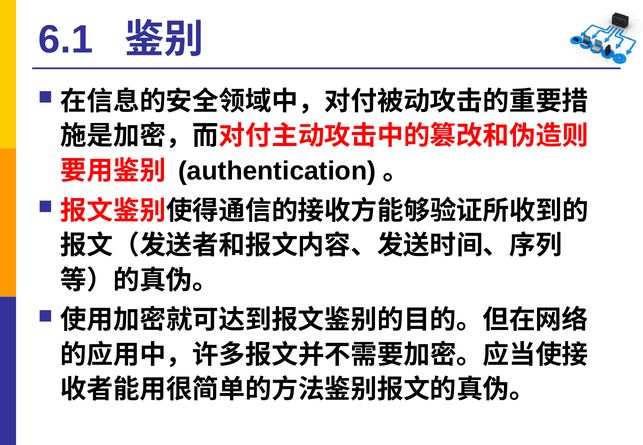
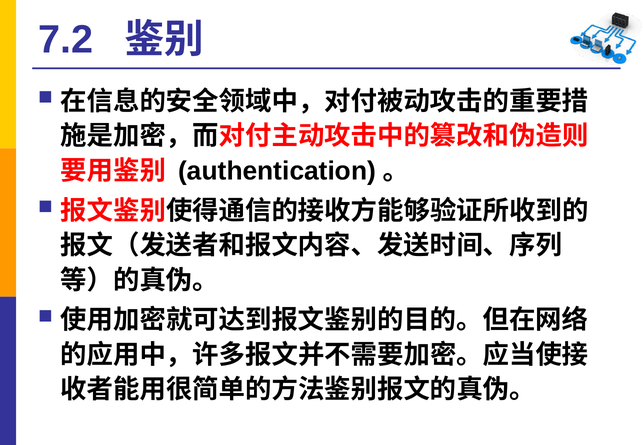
6.1: 6.1 -> 7.2
